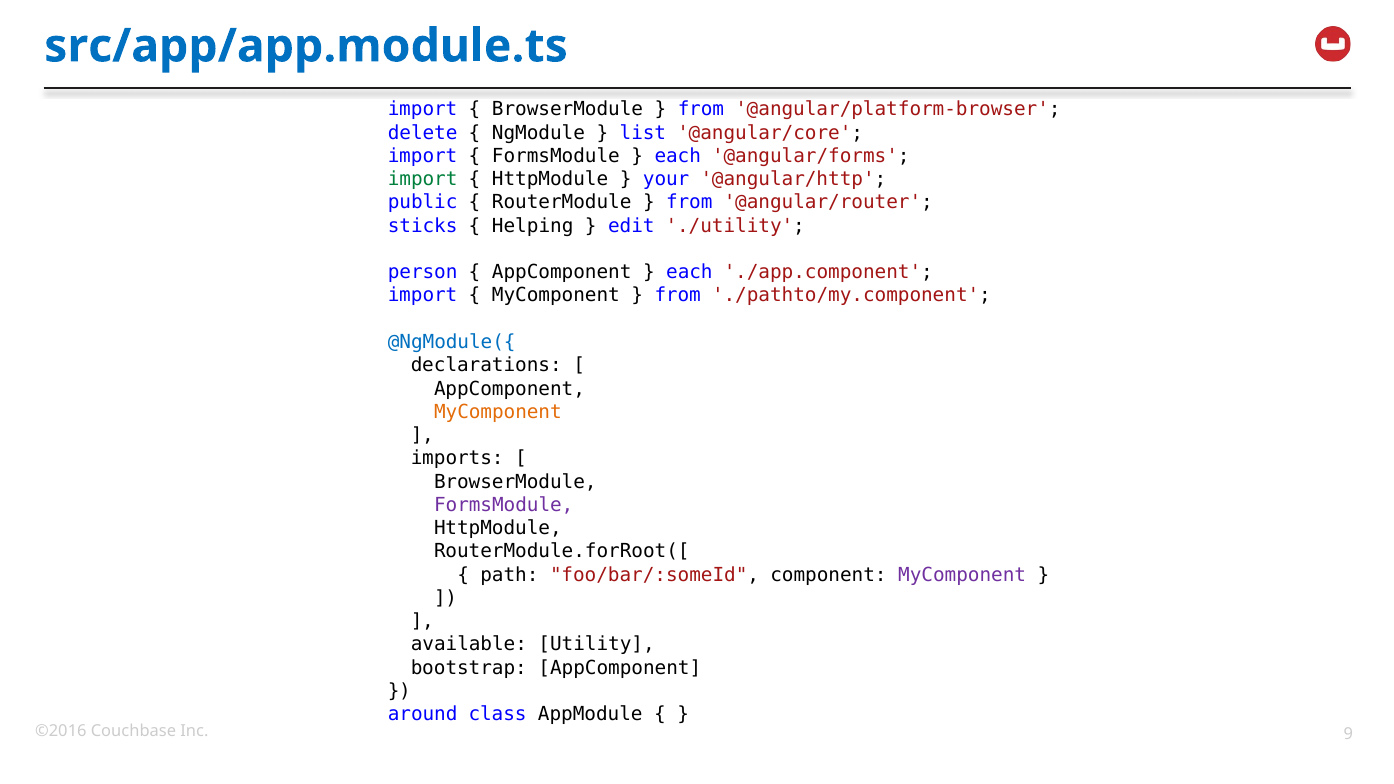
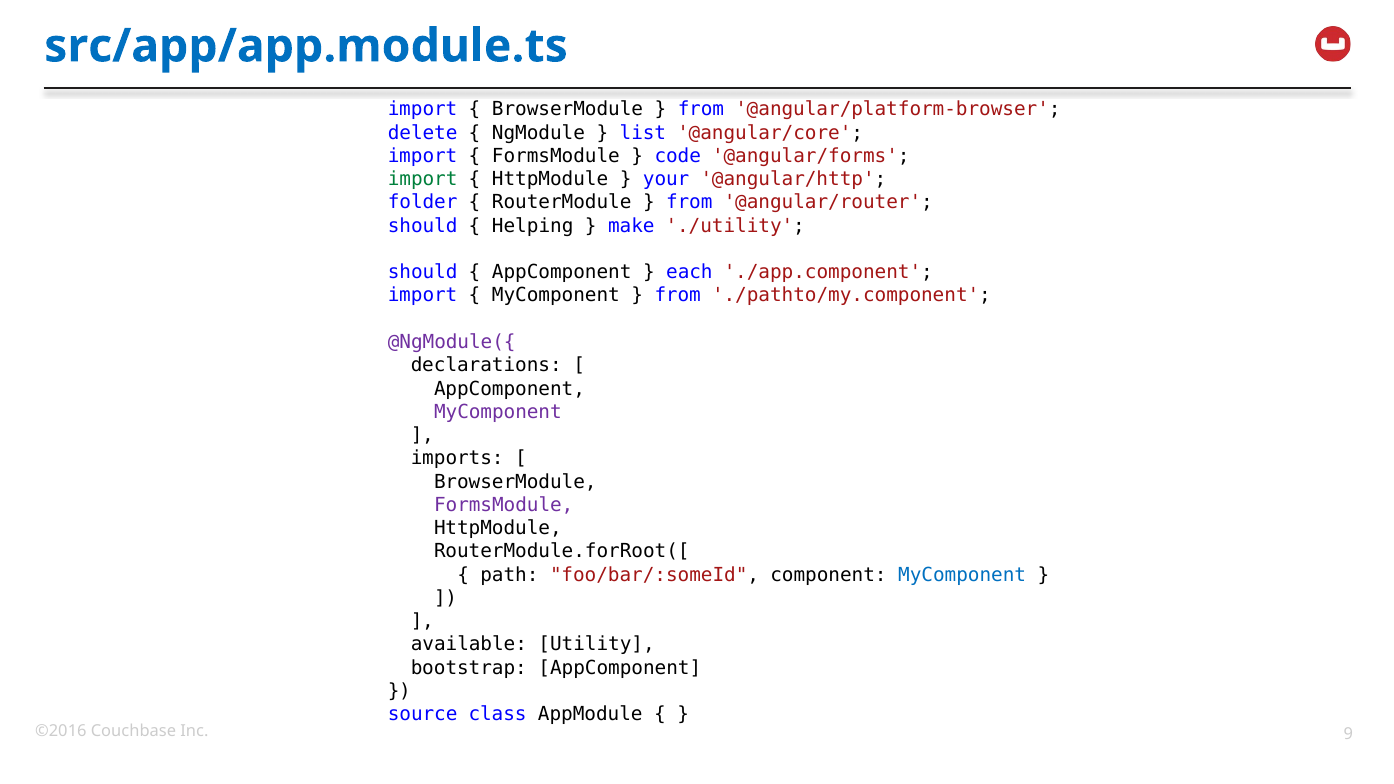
each at (678, 156): each -> code
public: public -> folder
sticks at (423, 226): sticks -> should
edit: edit -> make
person at (423, 272): person -> should
@NgModule({ colour: blue -> purple
MyComponent at (498, 412) colour: orange -> purple
MyComponent at (962, 575) colour: purple -> blue
around: around -> source
